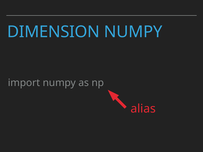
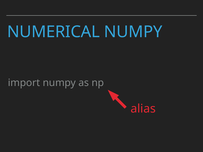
DIMENSION: DIMENSION -> NUMERICAL
